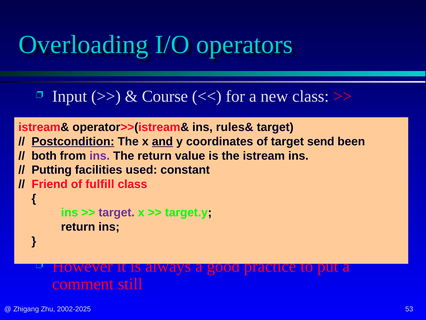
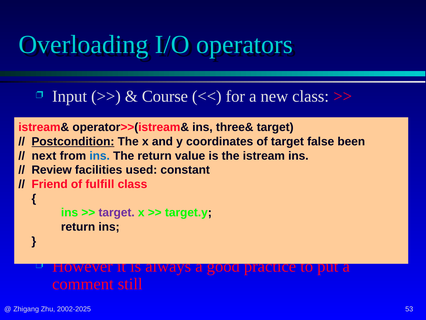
rules&: rules& -> three&
and underline: present -> none
send: send -> false
both: both -> next
ins at (100, 156) colour: purple -> blue
Putting: Putting -> Review
